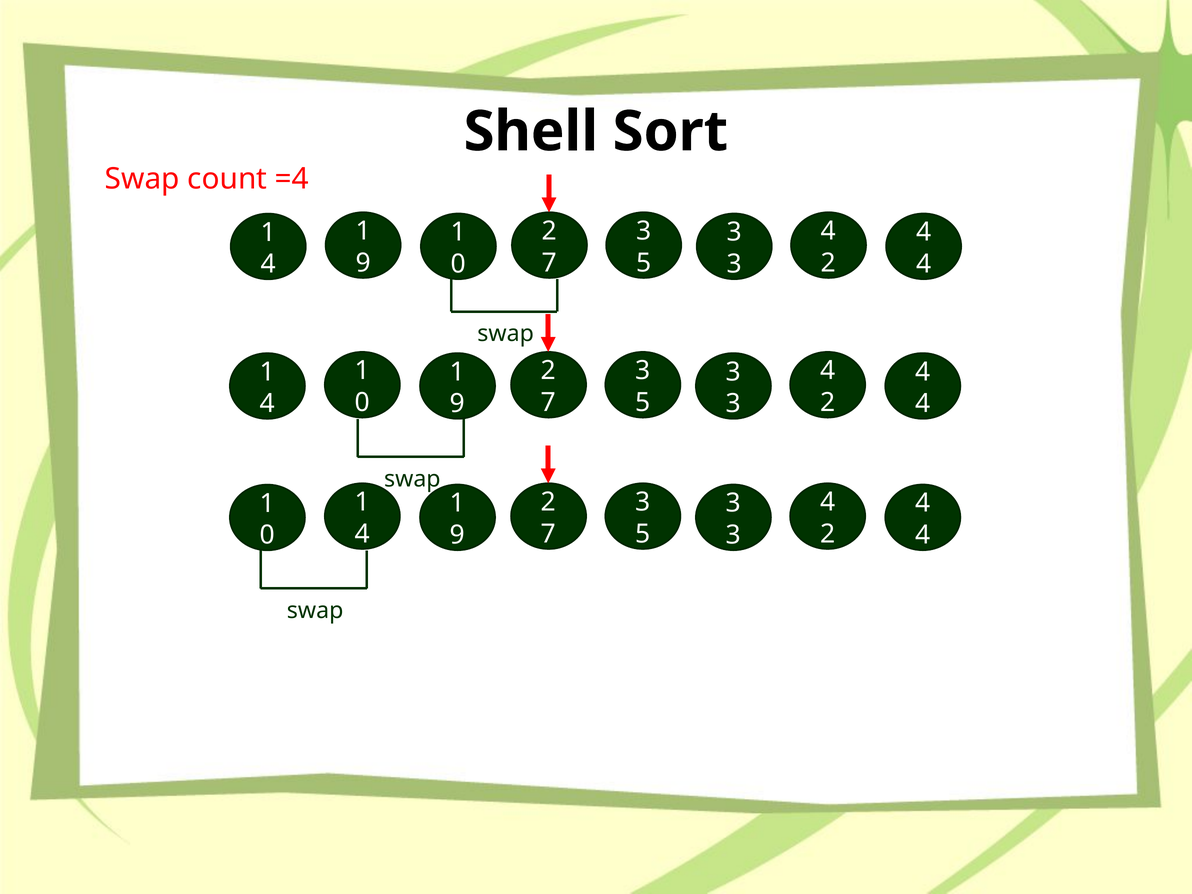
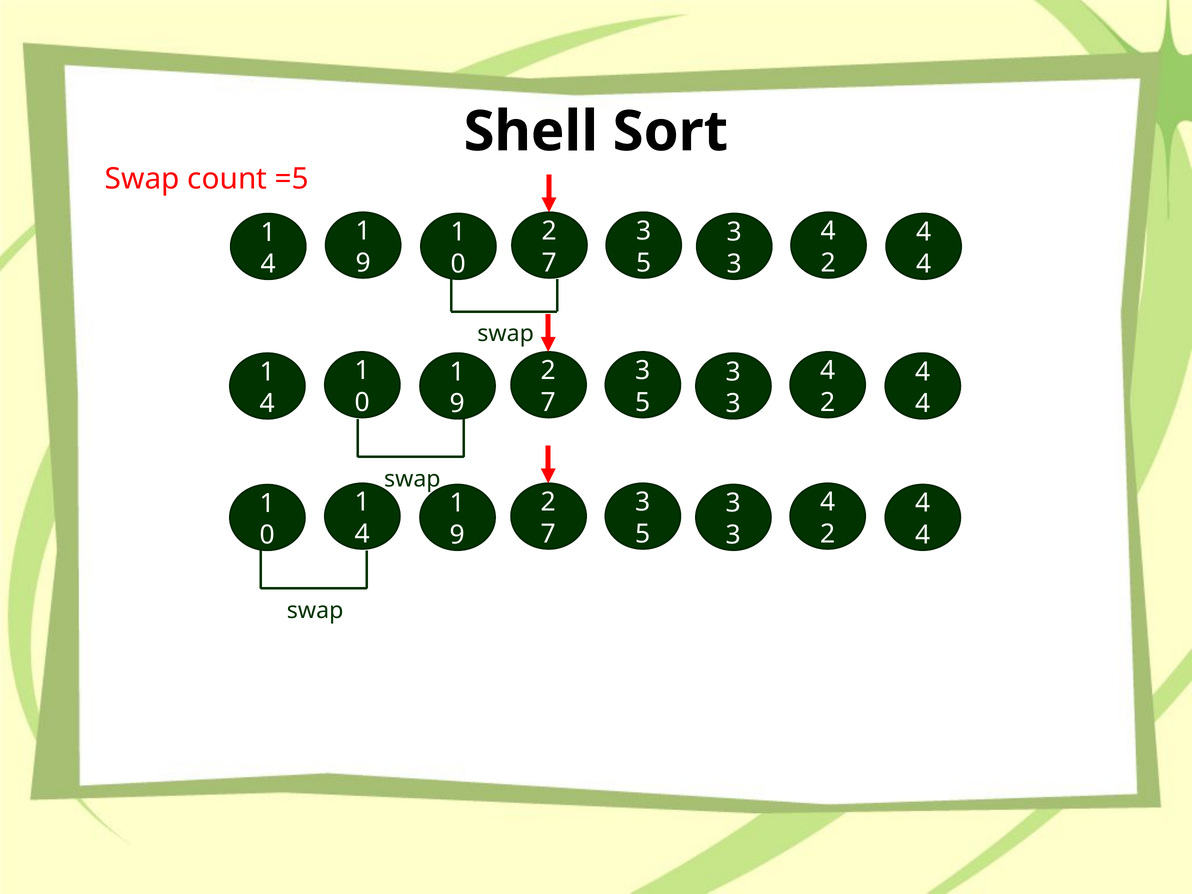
=4: =4 -> =5
